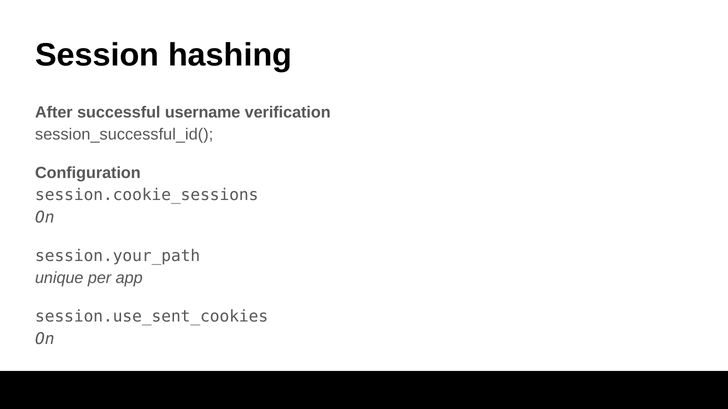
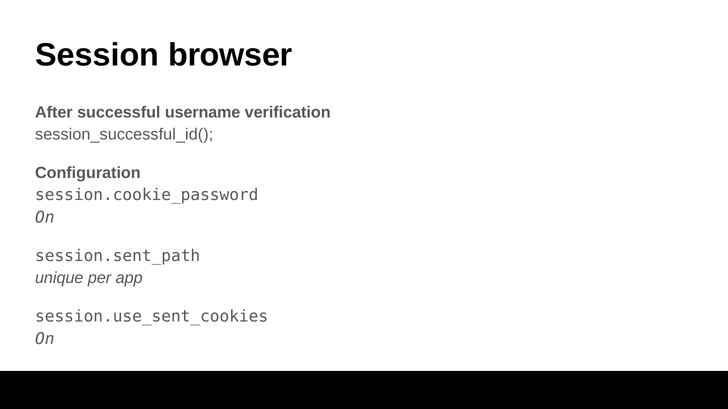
hashing: hashing -> browser
session.cookie_sessions: session.cookie_sessions -> session.cookie_password
session.your_path: session.your_path -> session.sent_path
